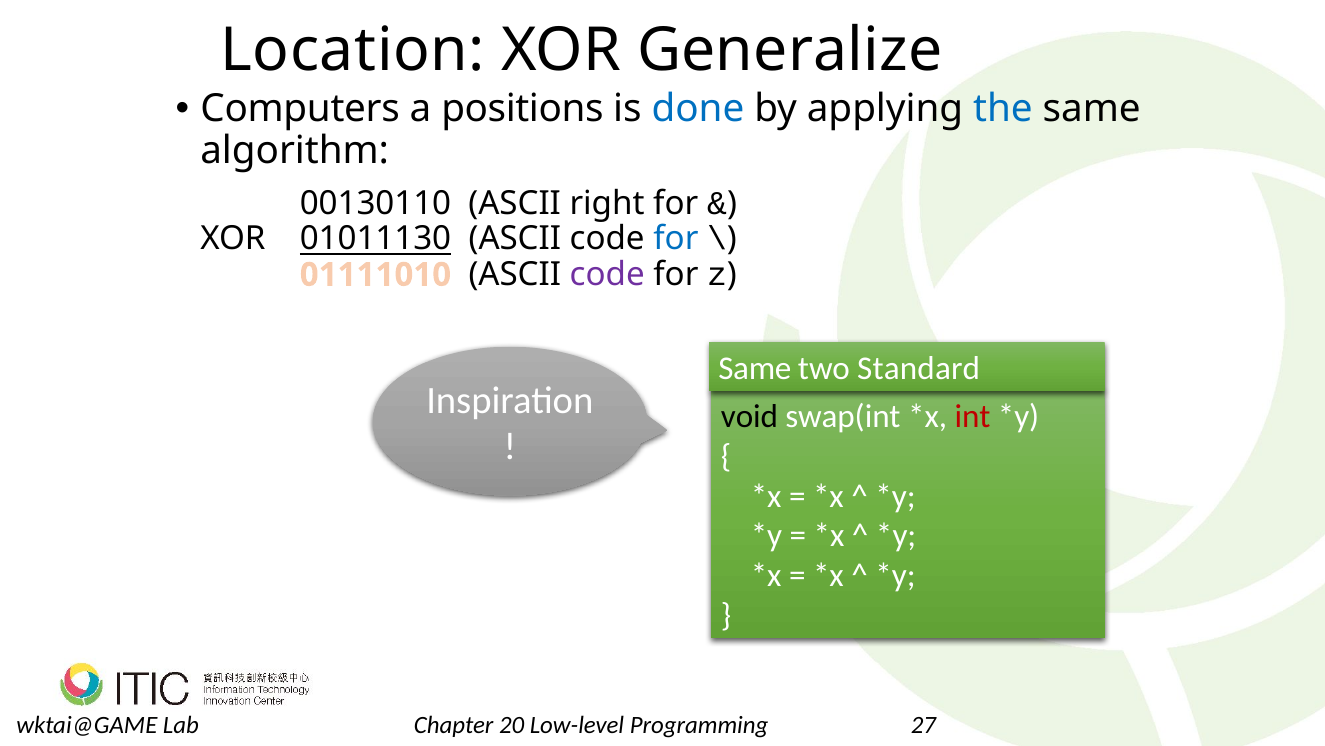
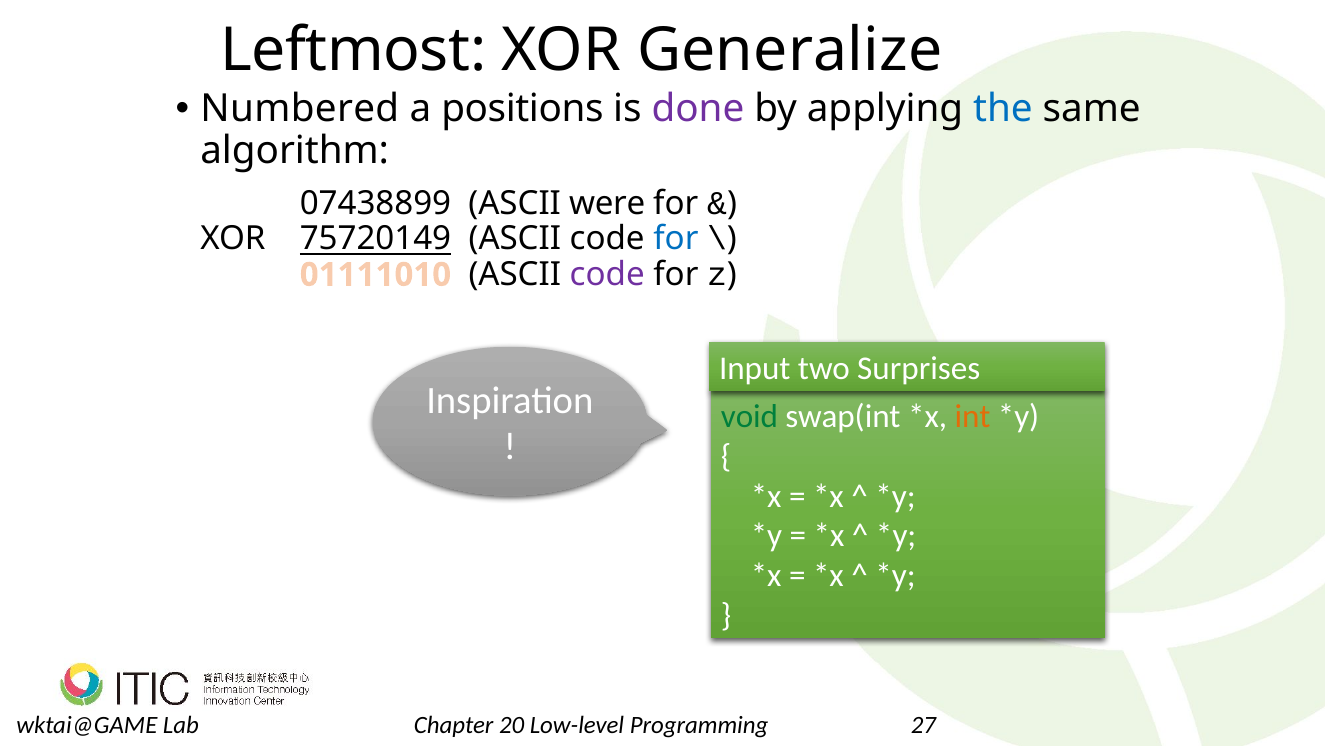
Location: Location -> Leftmost
Computers: Computers -> Numbered
done colour: blue -> purple
00130110: 00130110 -> 07438899
right: right -> were
01011130: 01011130 -> 75720149
Same at (755, 368): Same -> Input
Standard: Standard -> Surprises
void colour: black -> green
int colour: red -> orange
